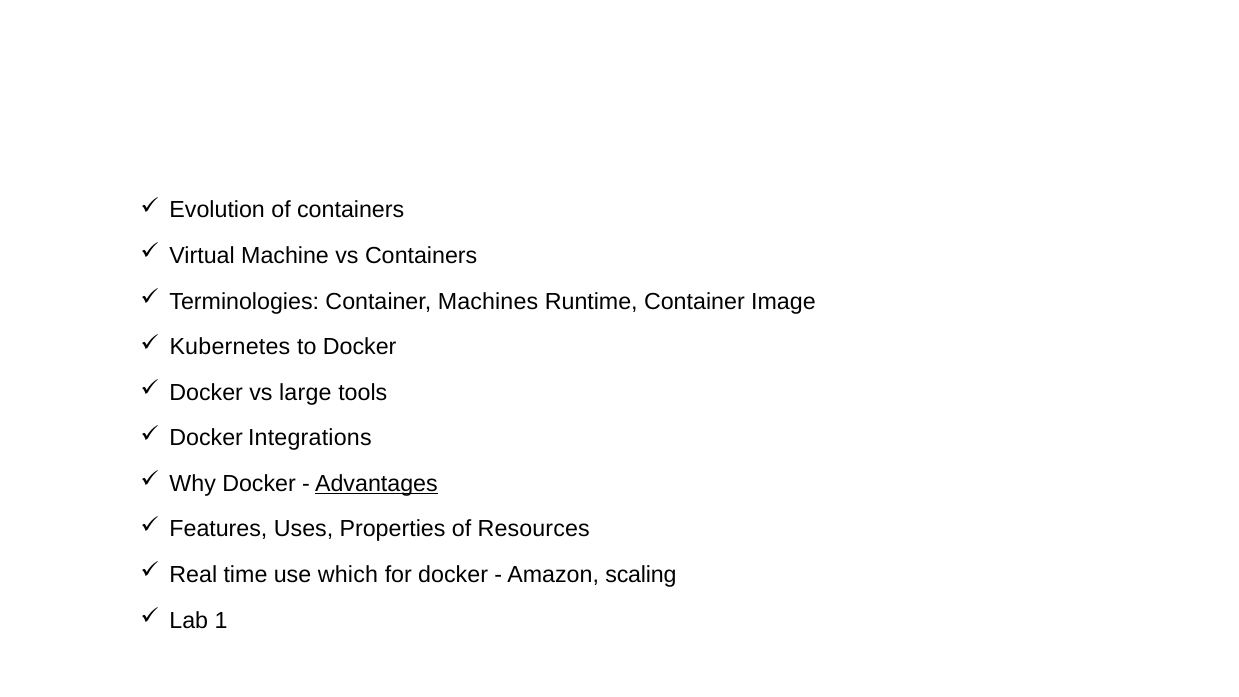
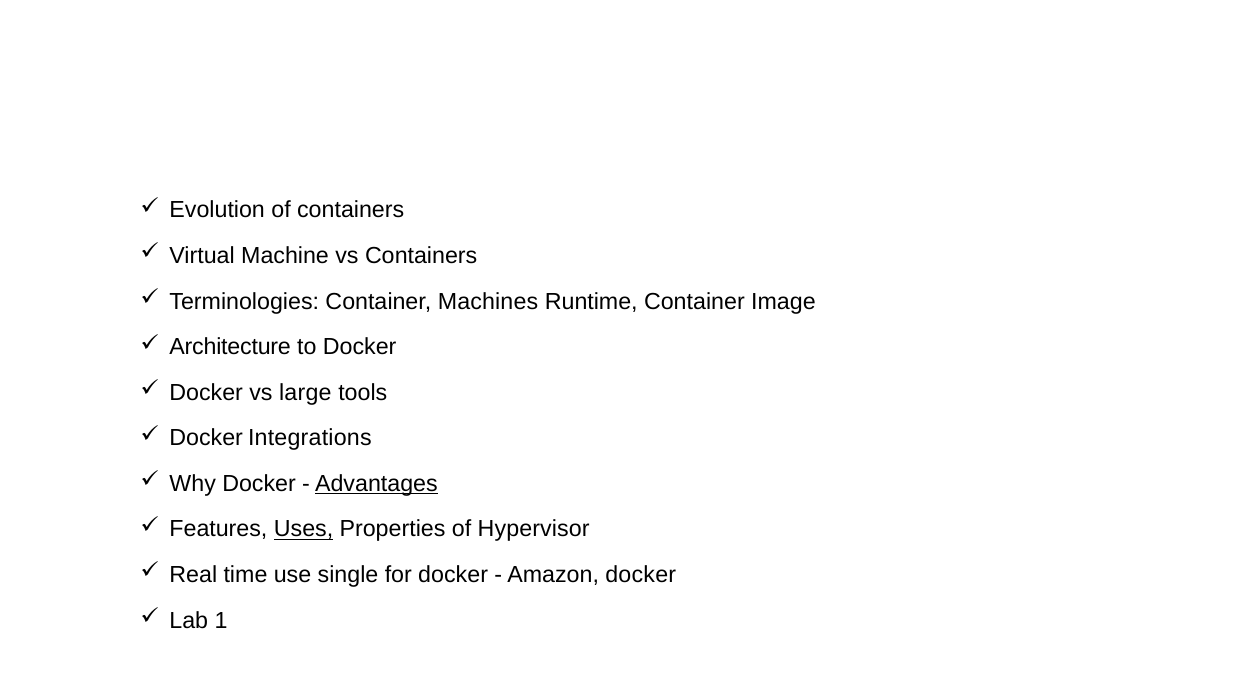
Kubernetes: Kubernetes -> Architecture
Uses underline: none -> present
Resources: Resources -> Hypervisor
which: which -> single
Amazon scaling: scaling -> docker
